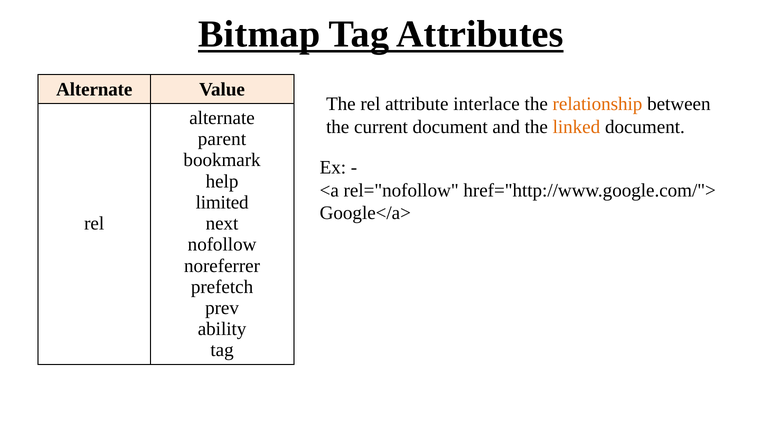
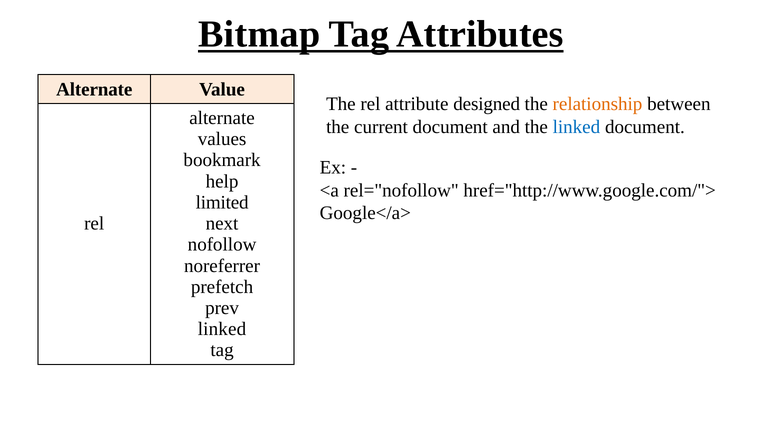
interlace: interlace -> designed
linked at (576, 127) colour: orange -> blue
parent: parent -> values
ability at (222, 329): ability -> linked
